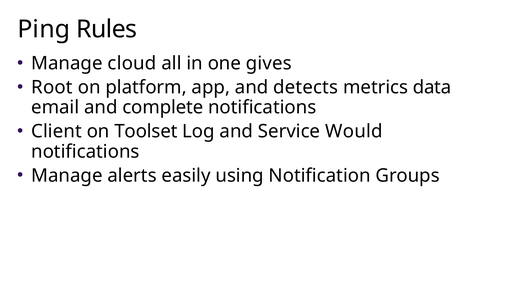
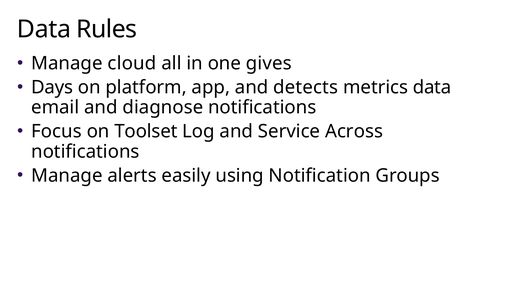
Ping at (44, 29): Ping -> Data
Root: Root -> Days
complete: complete -> diagnose
Client: Client -> Focus
Would: Would -> Across
